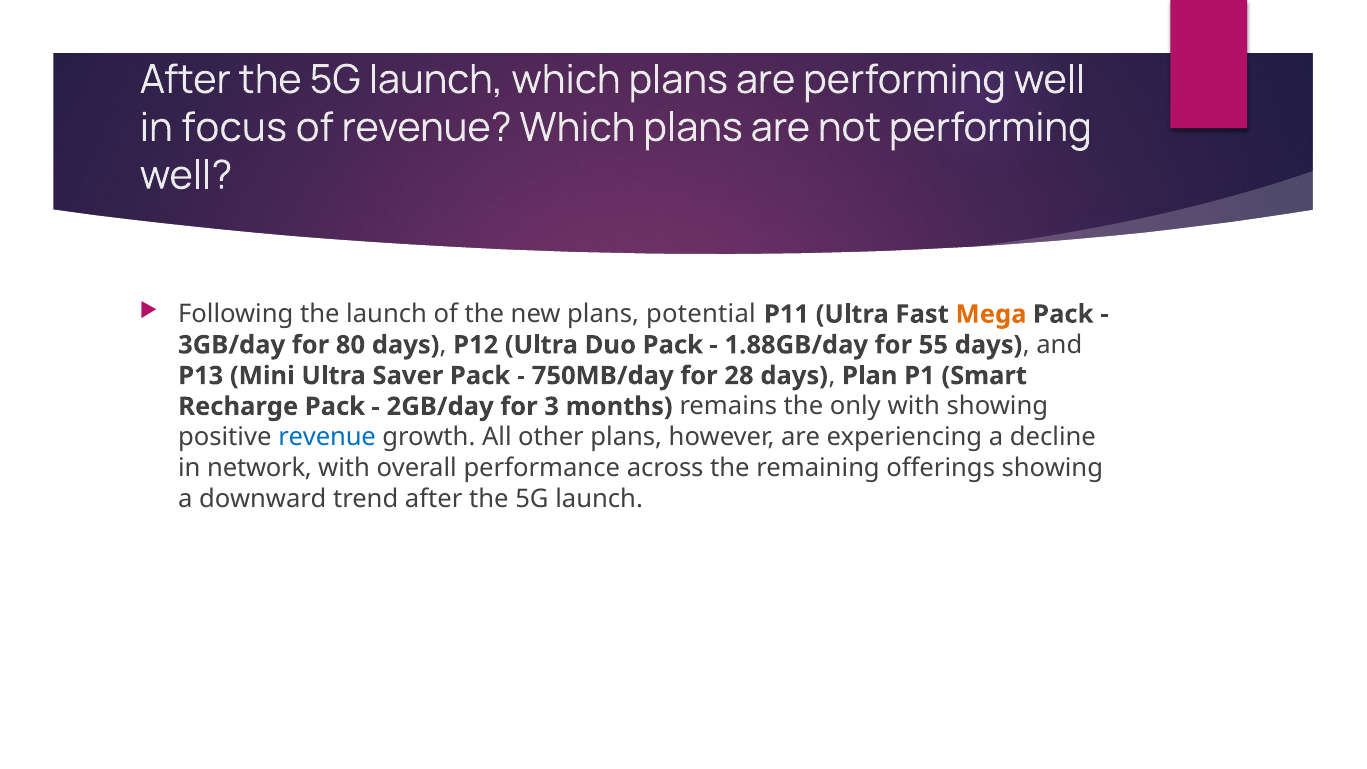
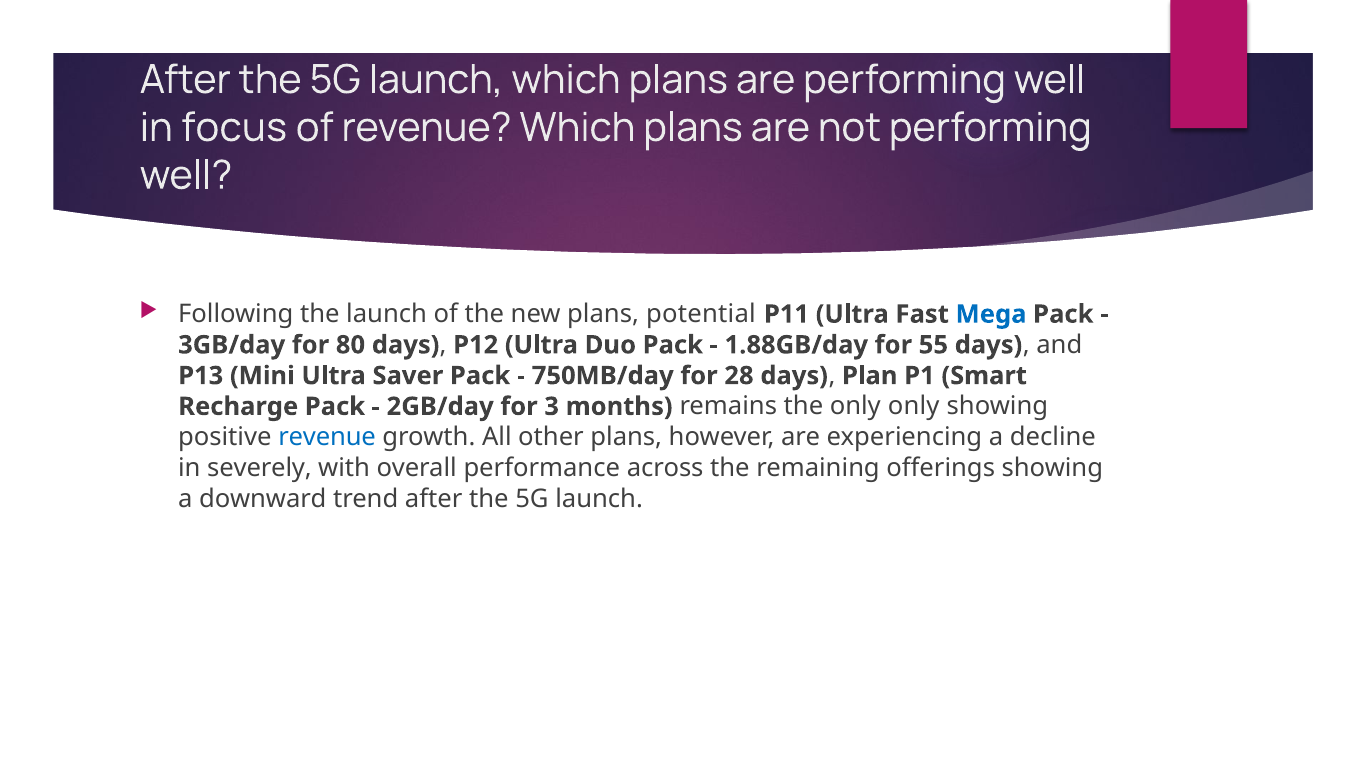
Mega colour: orange -> blue
only with: with -> only
network: network -> severely
